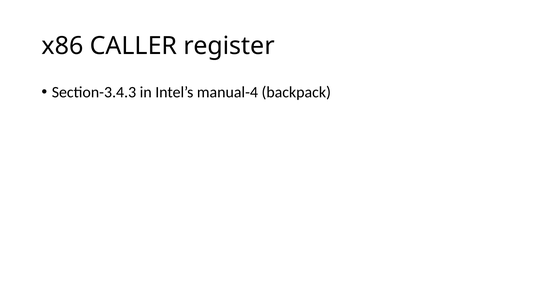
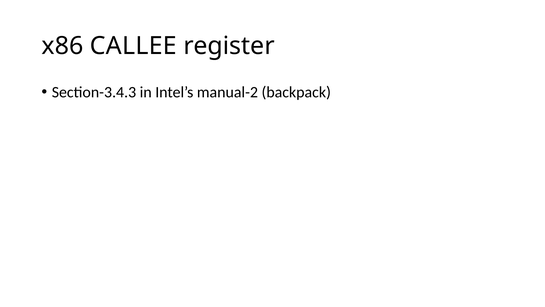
CALLER: CALLER -> CALLEE
manual-4: manual-4 -> manual-2
